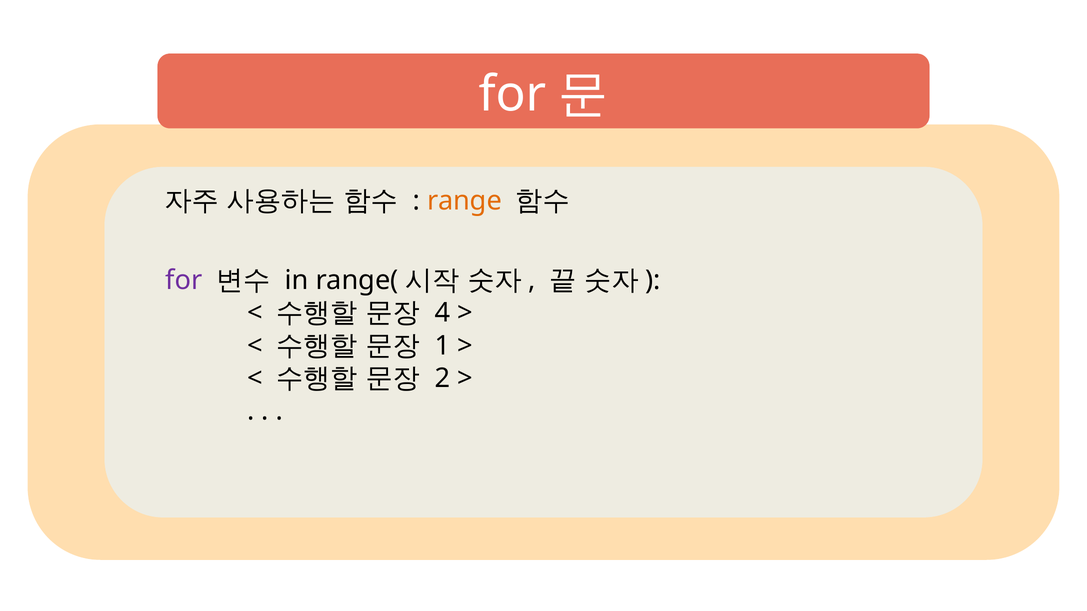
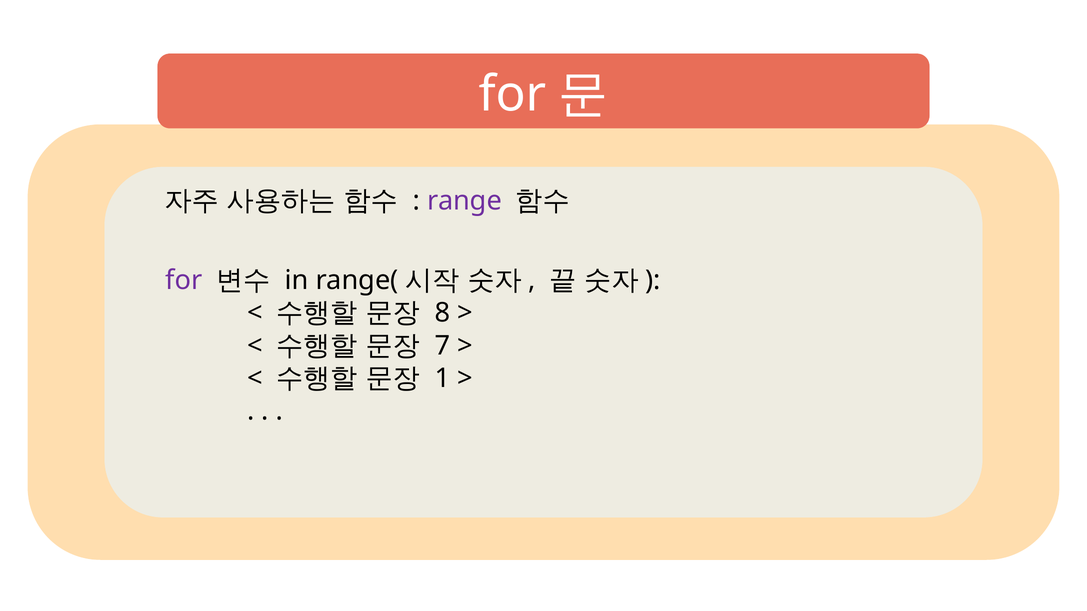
range colour: orange -> purple
4: 4 -> 8
1: 1 -> 7
2: 2 -> 1
